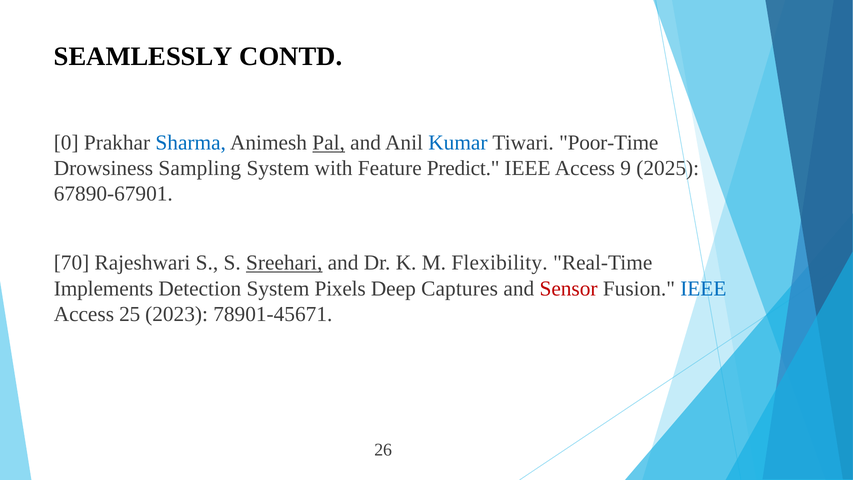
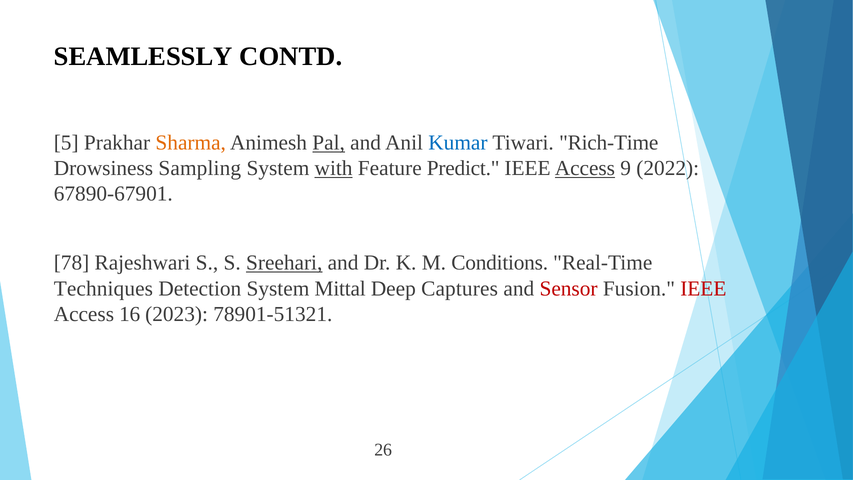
0: 0 -> 5
Sharma colour: blue -> orange
Poor-Time: Poor-Time -> Rich-Time
with underline: none -> present
Access at (585, 168) underline: none -> present
2025: 2025 -> 2022
70: 70 -> 78
Flexibility: Flexibility -> Conditions
Implements: Implements -> Techniques
Pixels: Pixels -> Mittal
IEEE at (703, 288) colour: blue -> red
25: 25 -> 16
78901-45671: 78901-45671 -> 78901-51321
